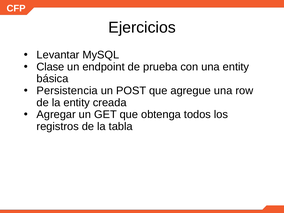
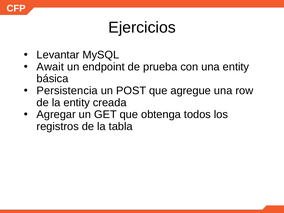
Clase: Clase -> Await
